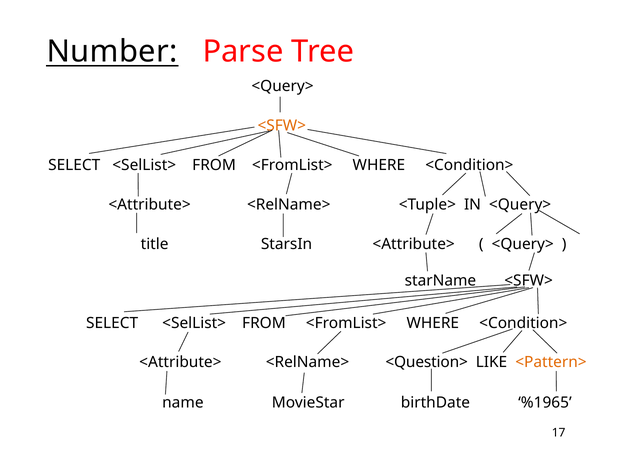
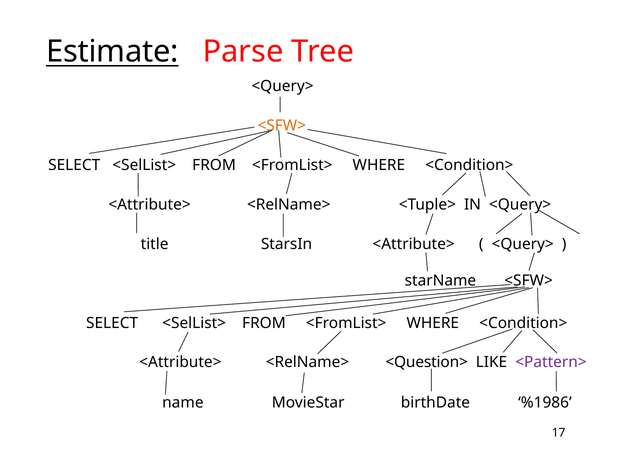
Number: Number -> Estimate
<Pattern> colour: orange -> purple
%1965: %1965 -> %1986
